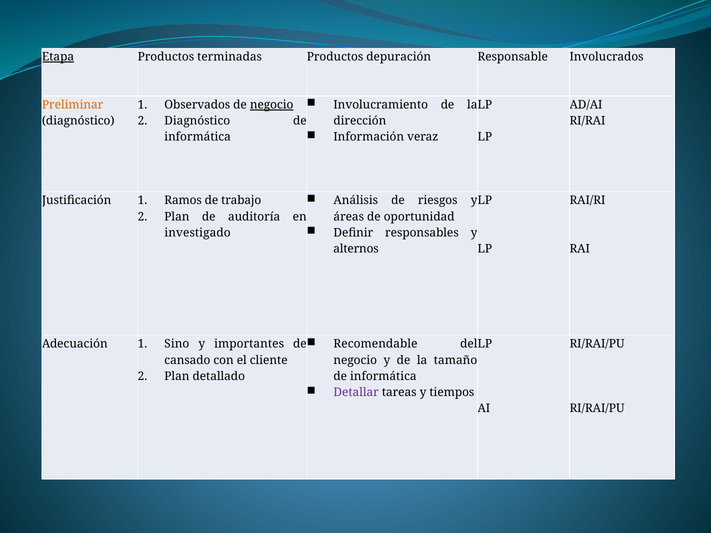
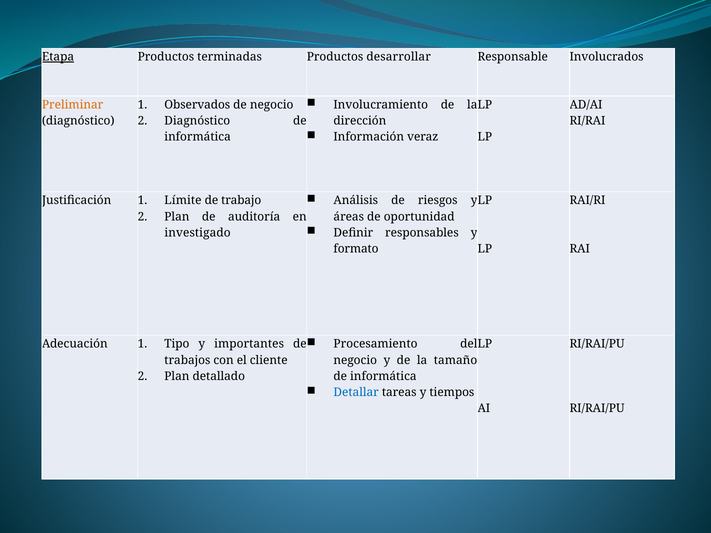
depuración: depuración -> desarrollar
negocio at (272, 105) underline: present -> none
Ramos: Ramos -> Límite
alternos: alternos -> formato
Recomendable: Recomendable -> Procesamiento
Sino: Sino -> Tipo
cansado: cansado -> trabajos
Detallar colour: purple -> blue
